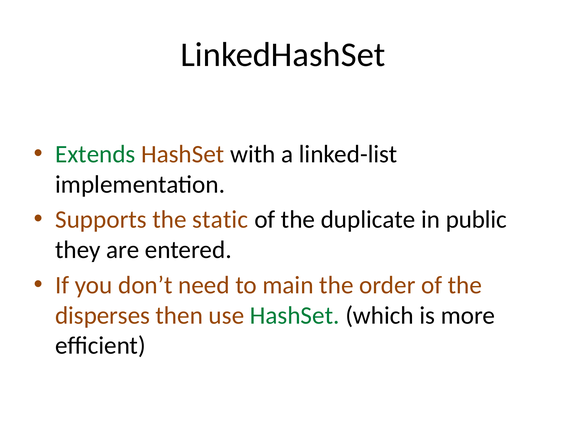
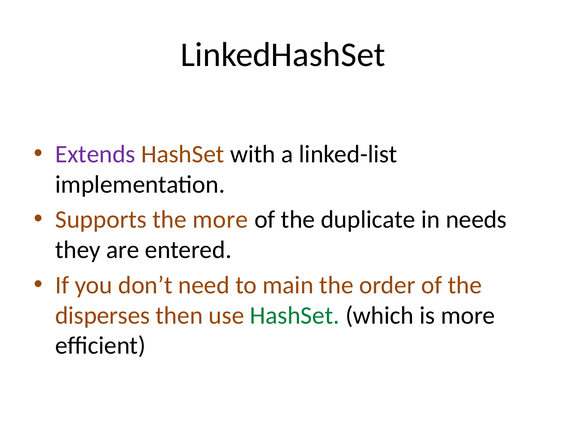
Extends colour: green -> purple
the static: static -> more
public: public -> needs
